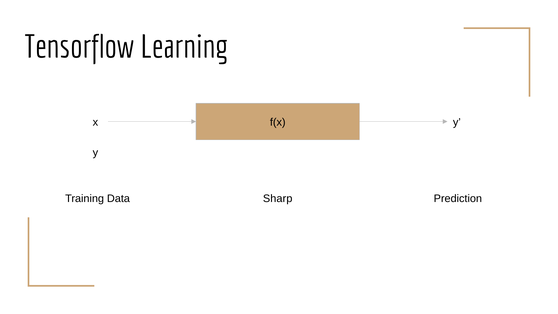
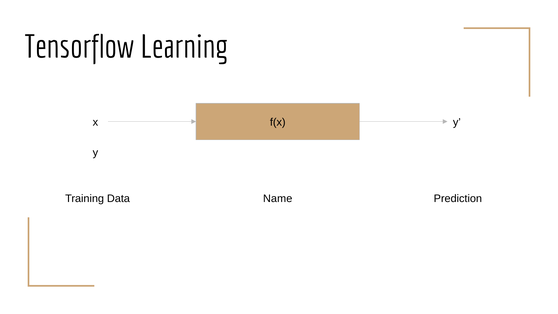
Sharp: Sharp -> Name
